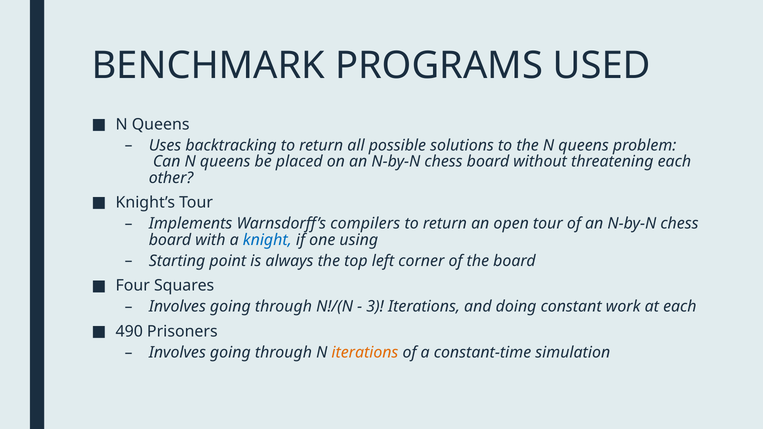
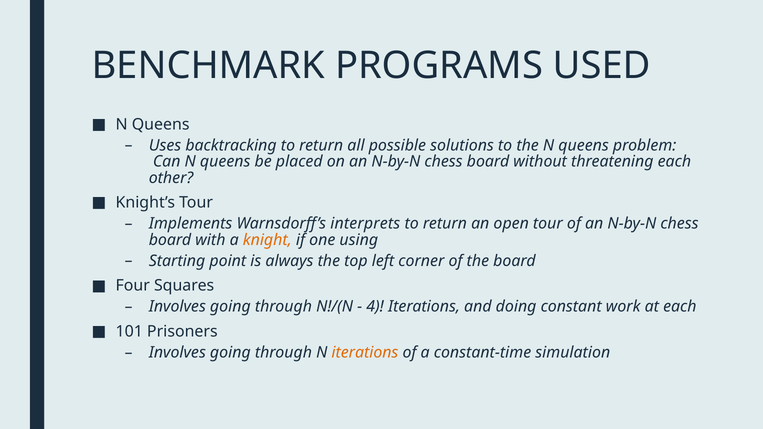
compilers: compilers -> interprets
knight colour: blue -> orange
3: 3 -> 4
490: 490 -> 101
